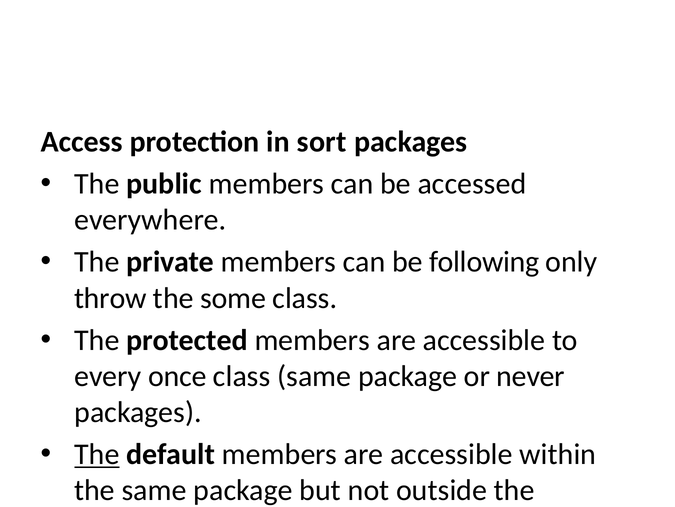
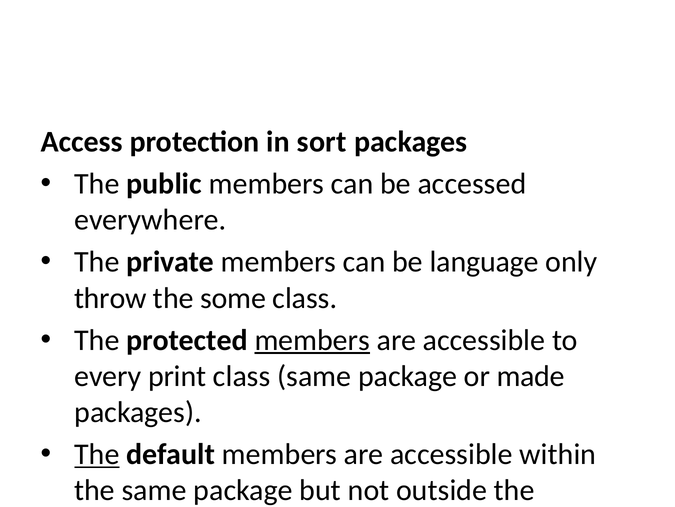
following: following -> language
members at (312, 340) underline: none -> present
once: once -> print
never: never -> made
